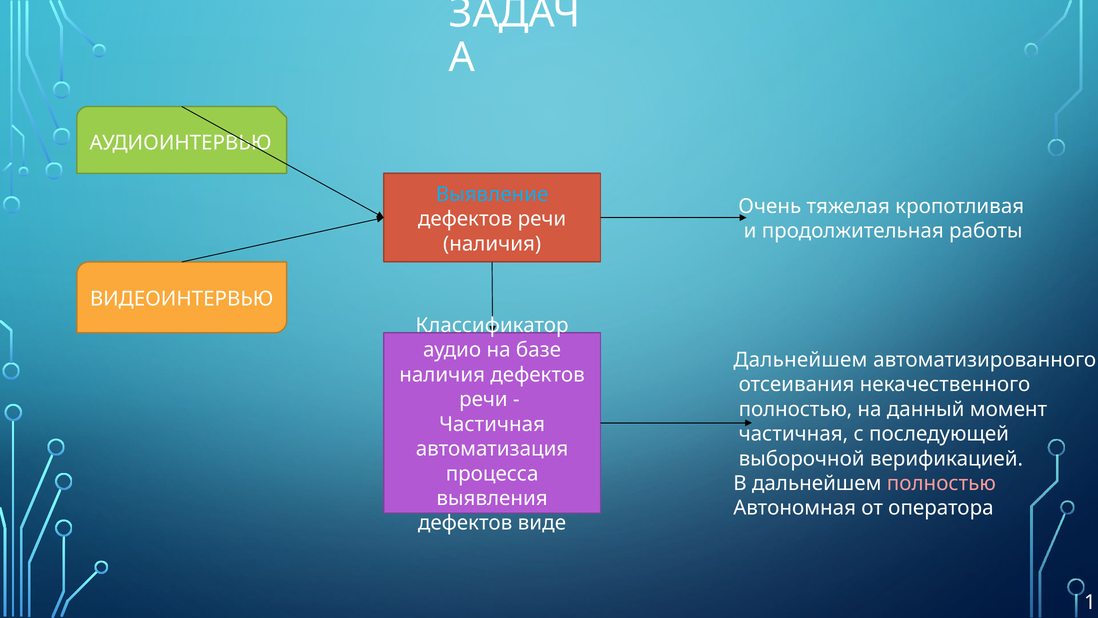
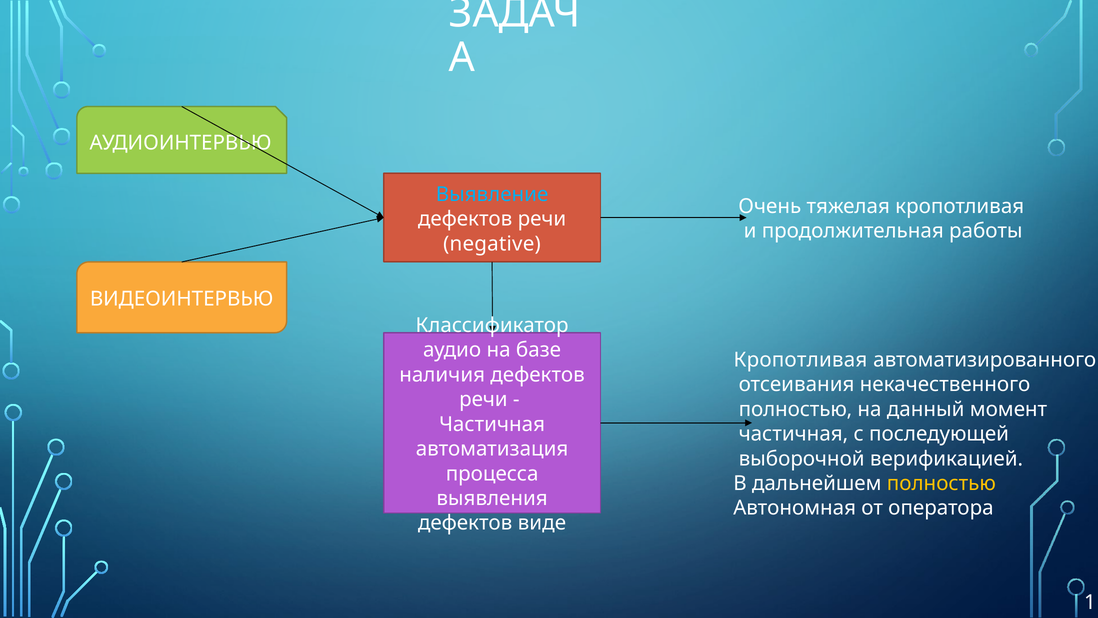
наличия at (492, 244): наличия -> negative
Дальнейшем at (800, 360): Дальнейшем -> Кропотливая
полностью at (941, 483) colour: pink -> yellow
